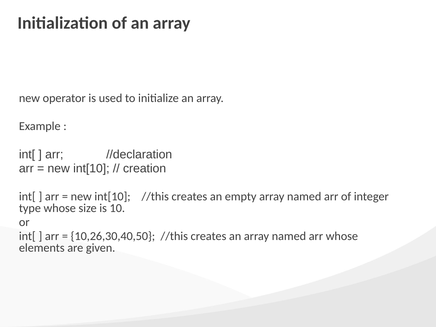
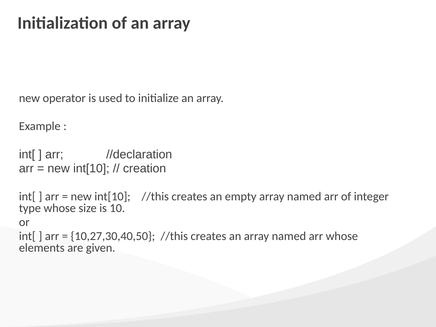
10,26,30,40,50: 10,26,30,40,50 -> 10,27,30,40,50
